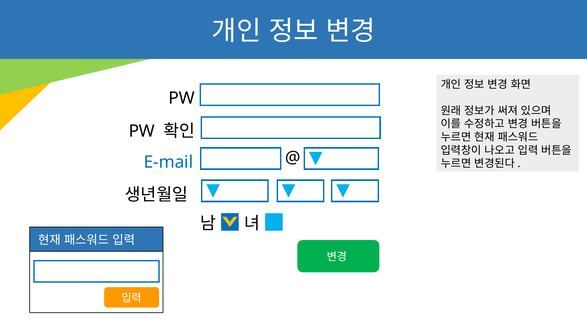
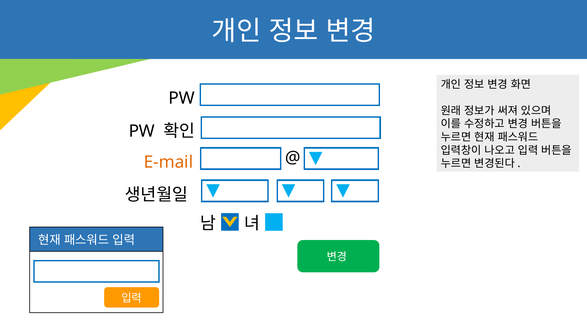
E-mail colour: blue -> orange
